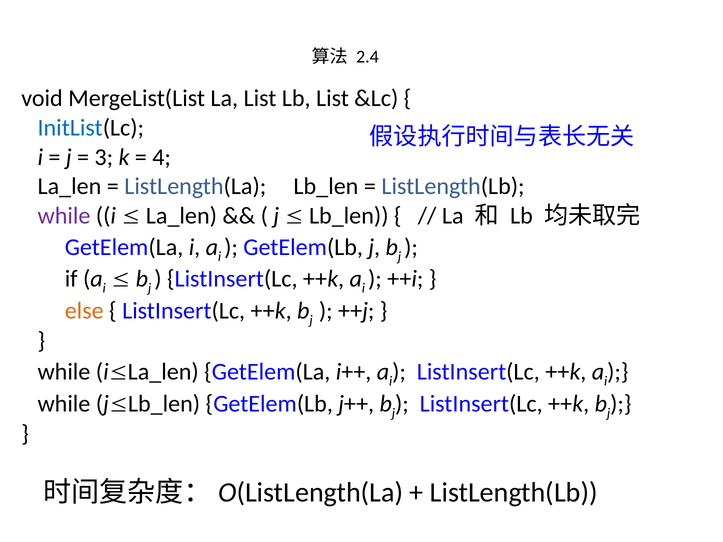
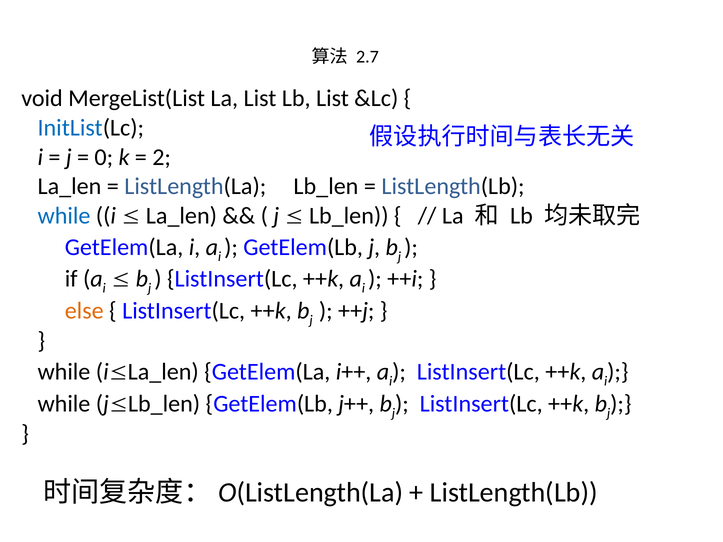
2.4: 2.4 -> 2.7
3: 3 -> 0
4: 4 -> 2
while at (64, 216) colour: purple -> blue
